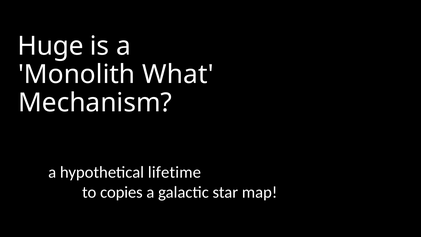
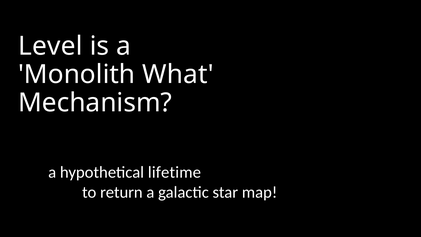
Huge: Huge -> Level
copies: copies -> return
